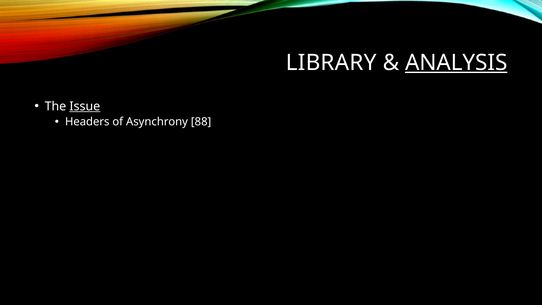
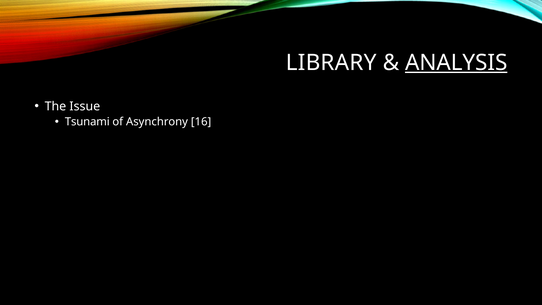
Issue underline: present -> none
Headers: Headers -> Tsunami
88: 88 -> 16
